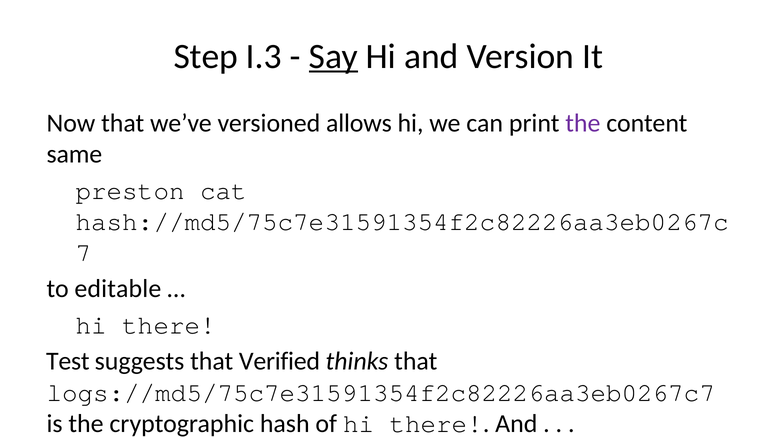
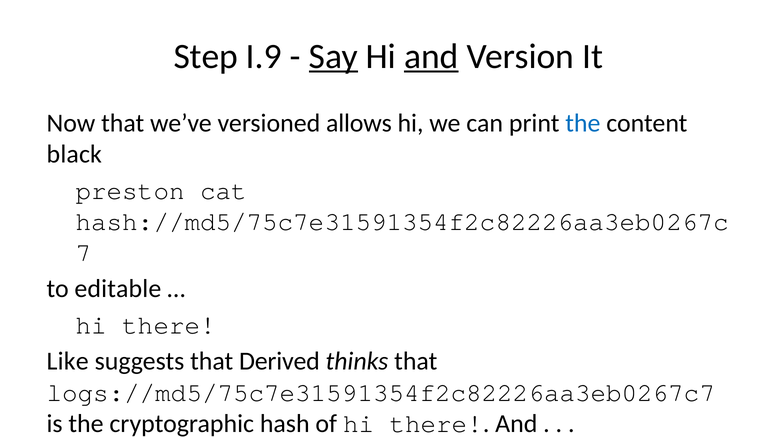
I.3: I.3 -> I.9
and at (431, 56) underline: none -> present
the at (583, 123) colour: purple -> blue
same: same -> black
Test: Test -> Like
Verified: Verified -> Derived
